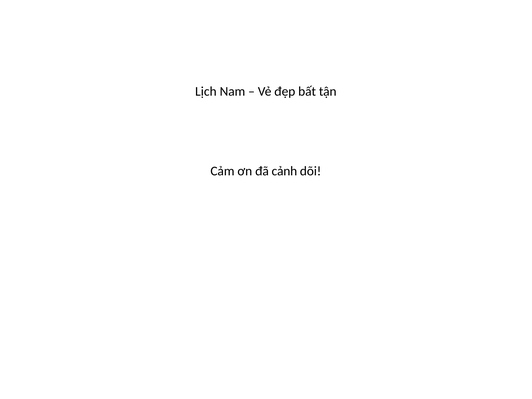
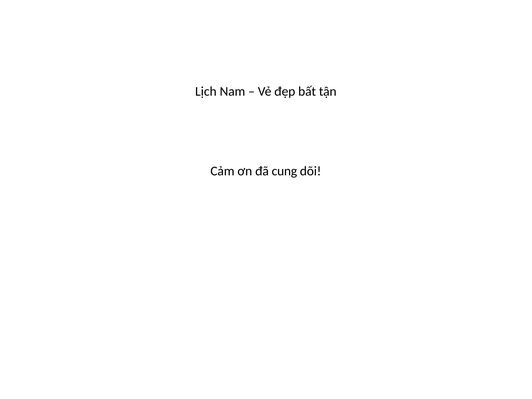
cảnh: cảnh -> cung
